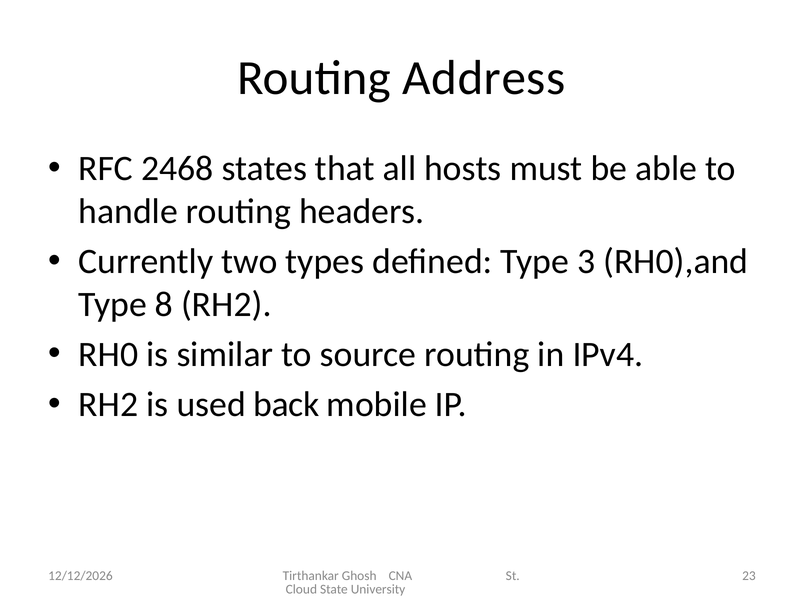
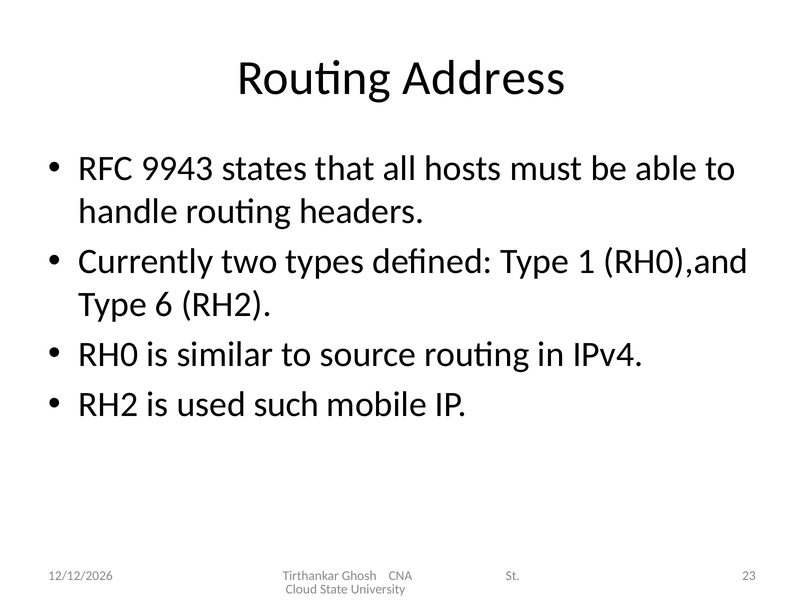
2468: 2468 -> 9943
3: 3 -> 1
8: 8 -> 6
back: back -> such
